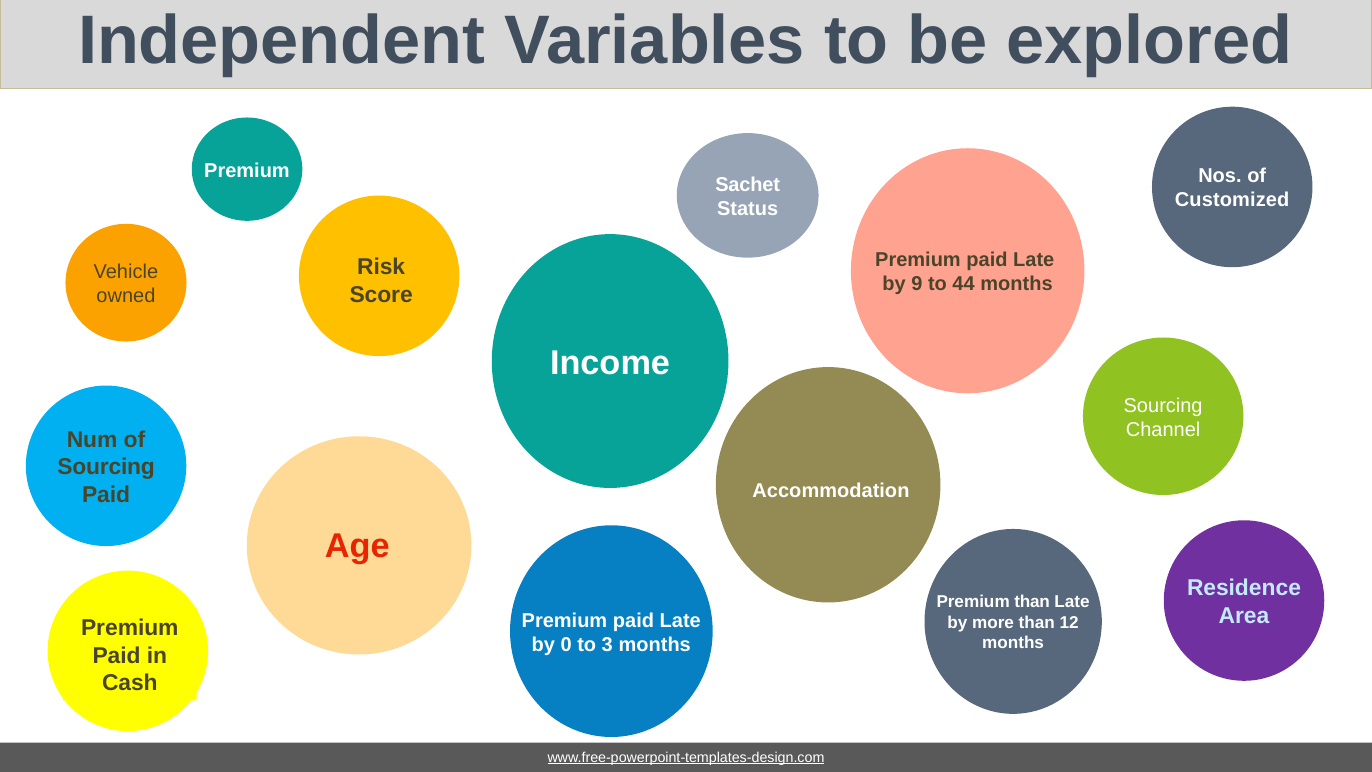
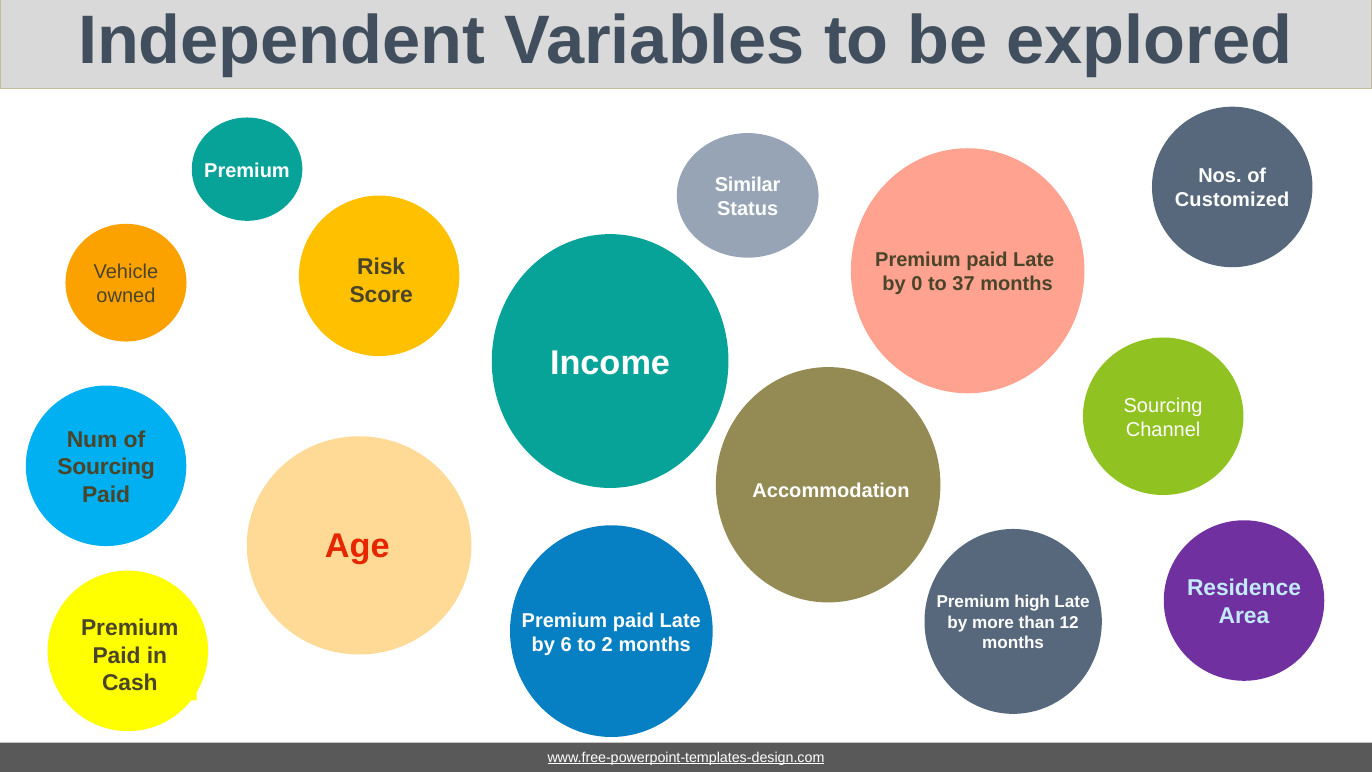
Sachet: Sachet -> Similar
9: 9 -> 0
44: 44 -> 37
Premium than: than -> high
0: 0 -> 6
3: 3 -> 2
